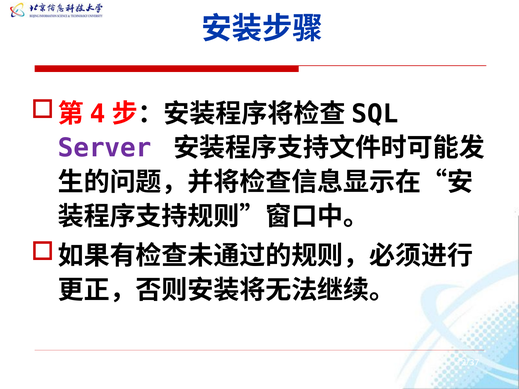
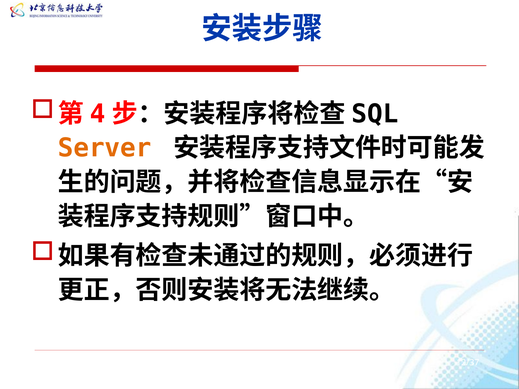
Server colour: purple -> orange
